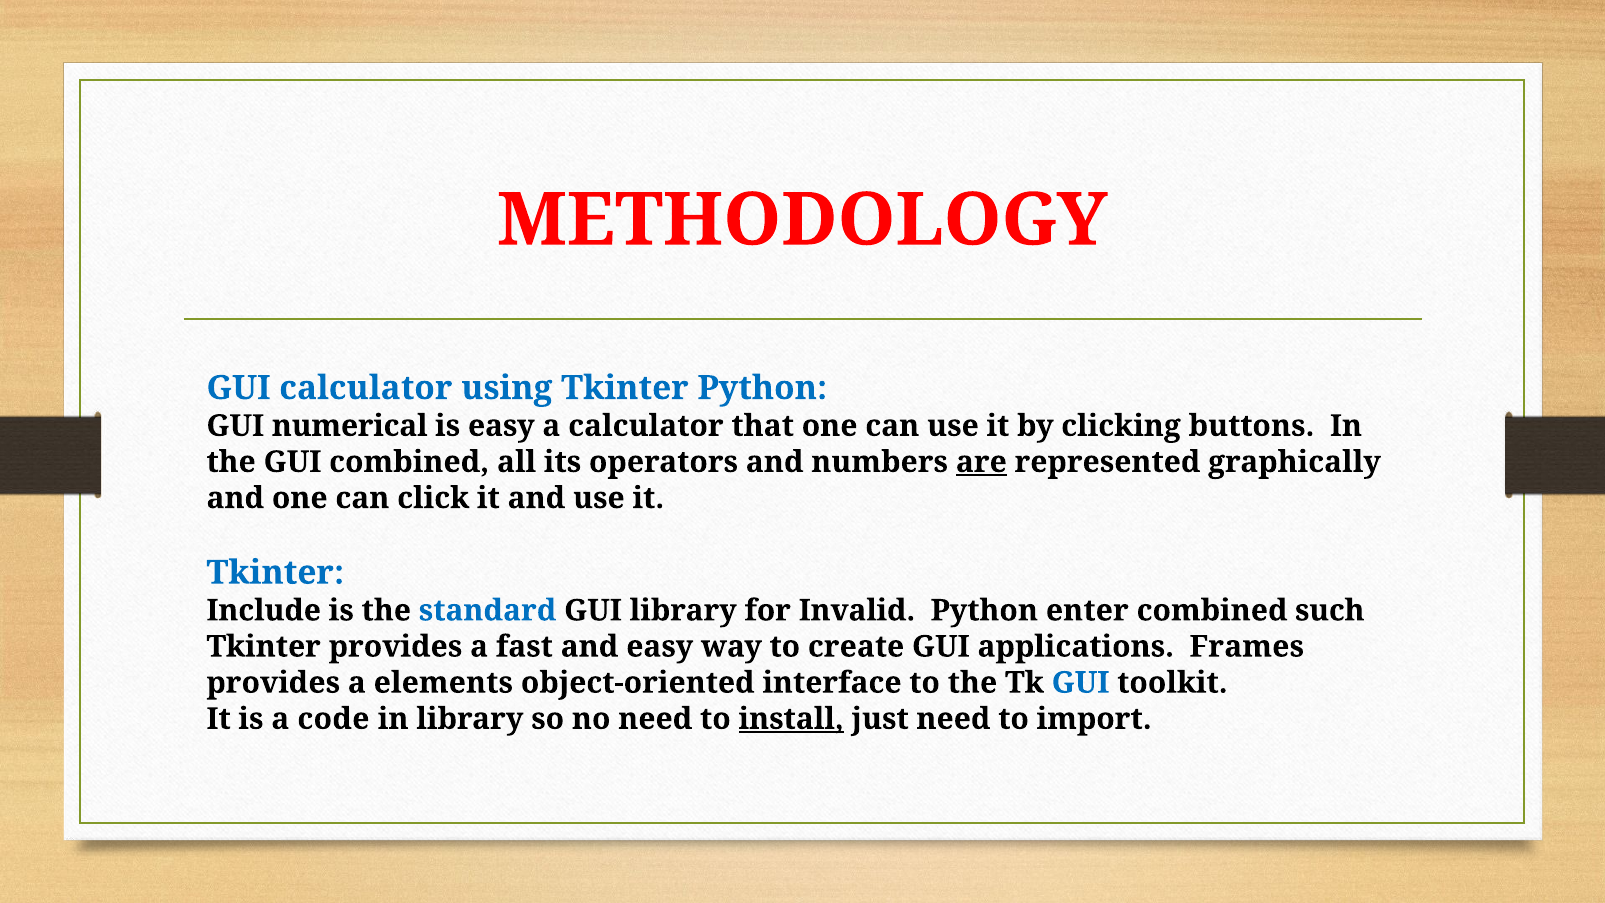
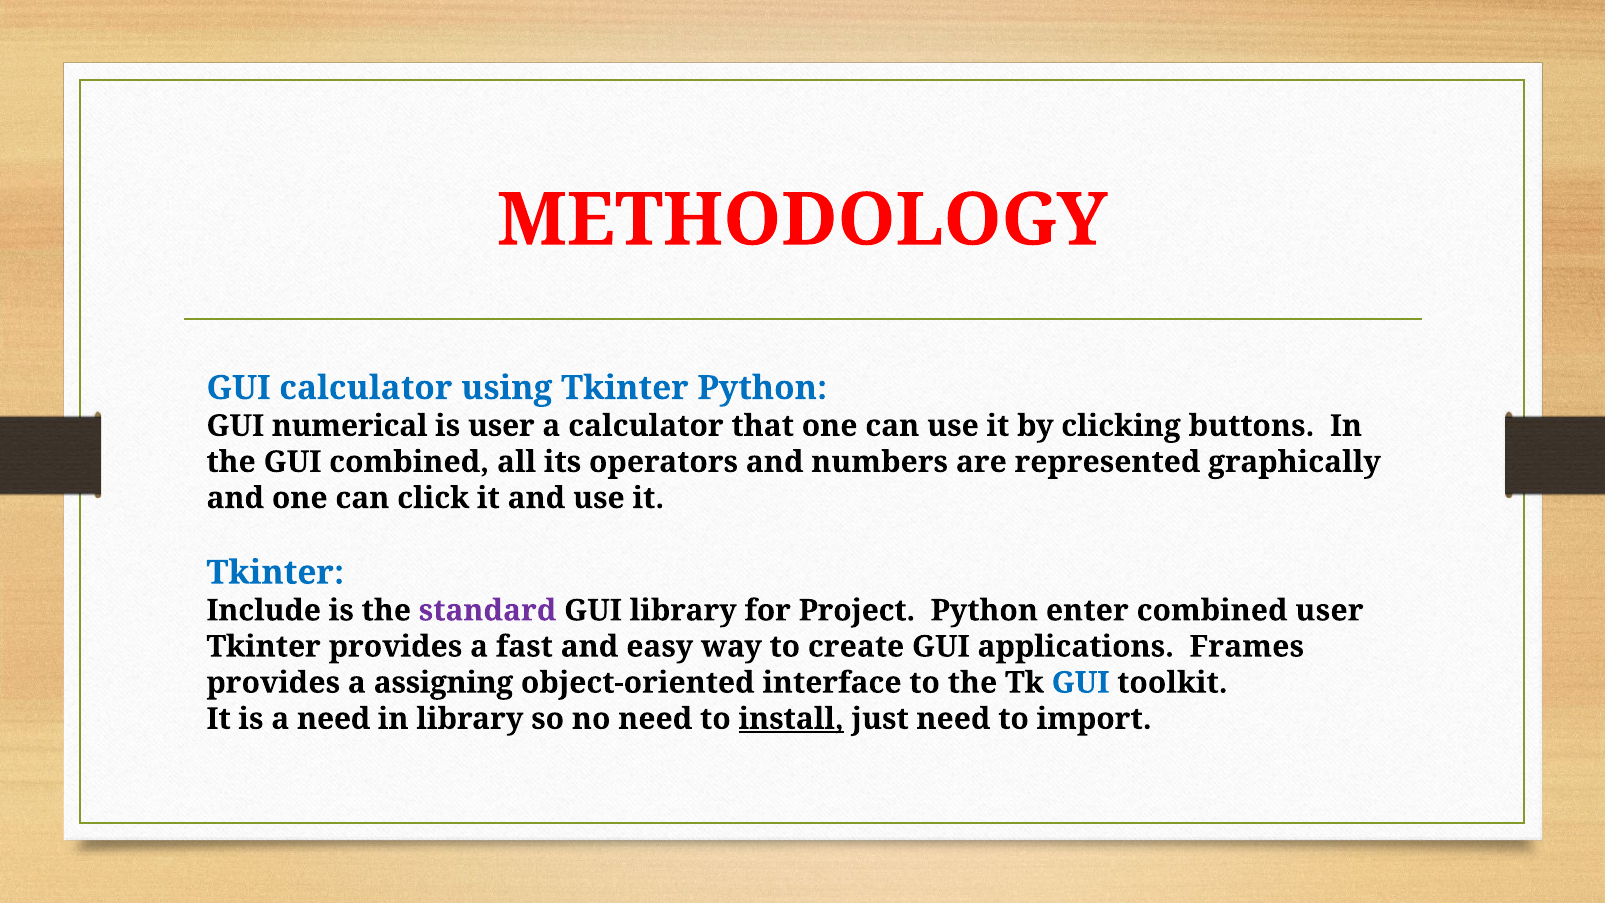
is easy: easy -> user
are underline: present -> none
standard colour: blue -> purple
Invalid: Invalid -> Project
combined such: such -> user
elements: elements -> assigning
a code: code -> need
